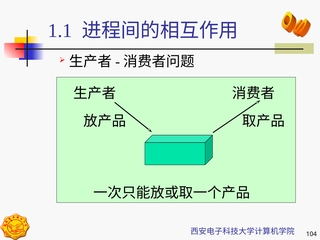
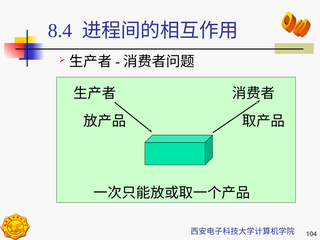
1.1: 1.1 -> 8.4
